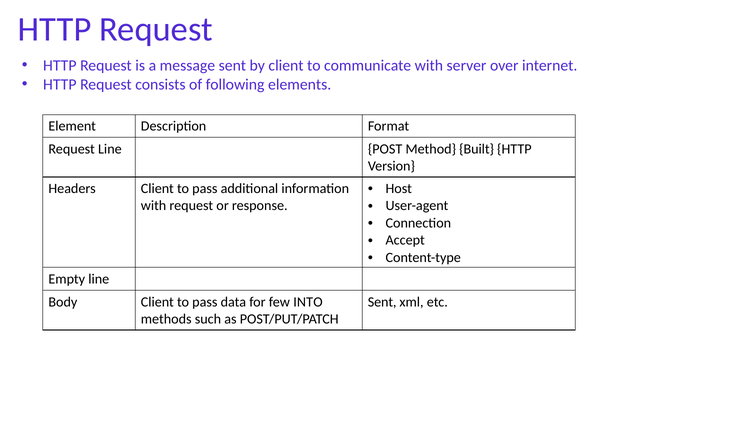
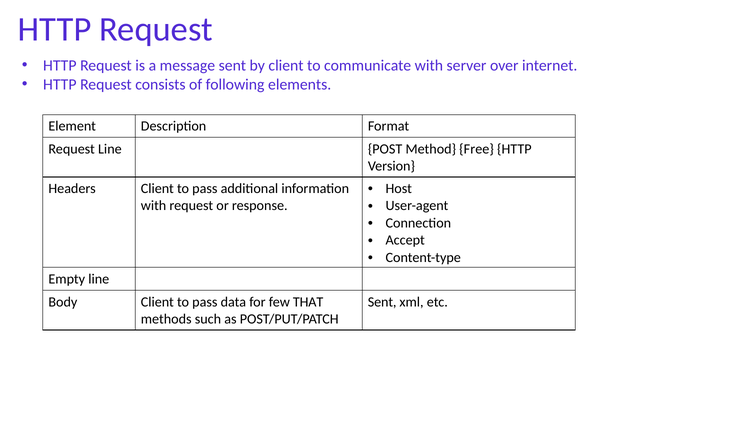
Built: Built -> Free
INTO: INTO -> THAT
